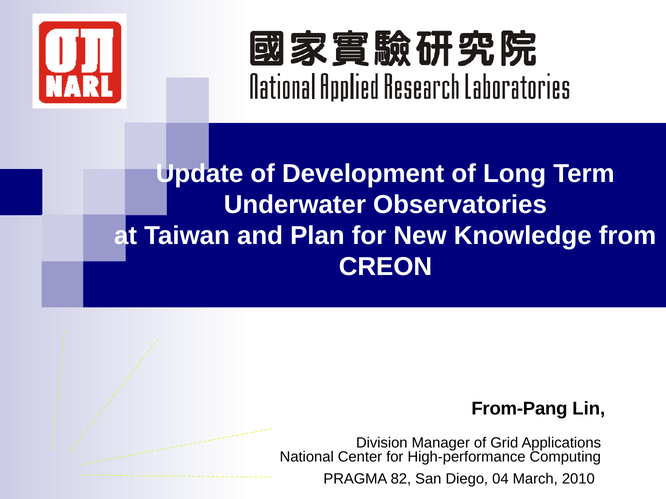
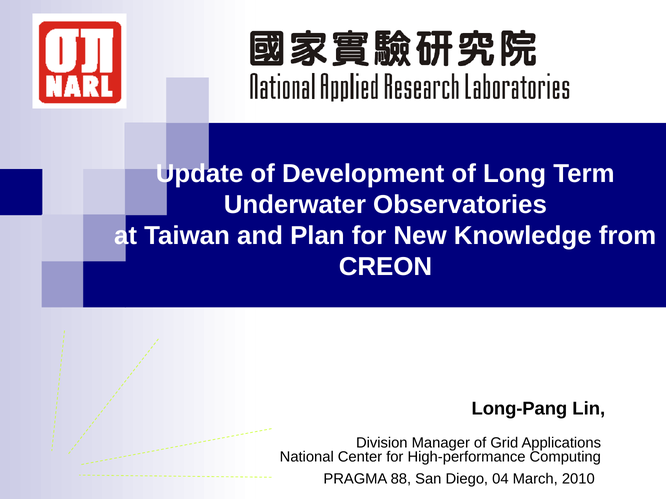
From-Pang: From-Pang -> Long-Pang
82: 82 -> 88
